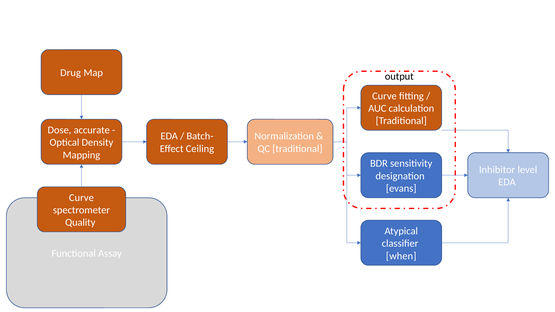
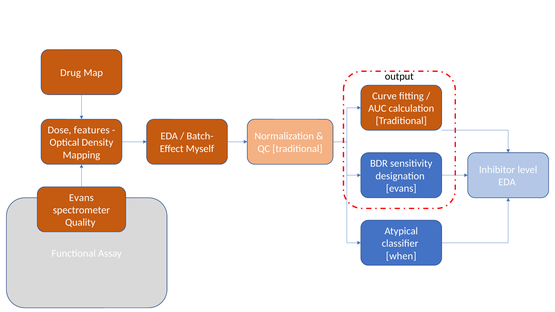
accurate: accurate -> features
Ceiling: Ceiling -> Myself
Curve at (81, 198): Curve -> Evans
